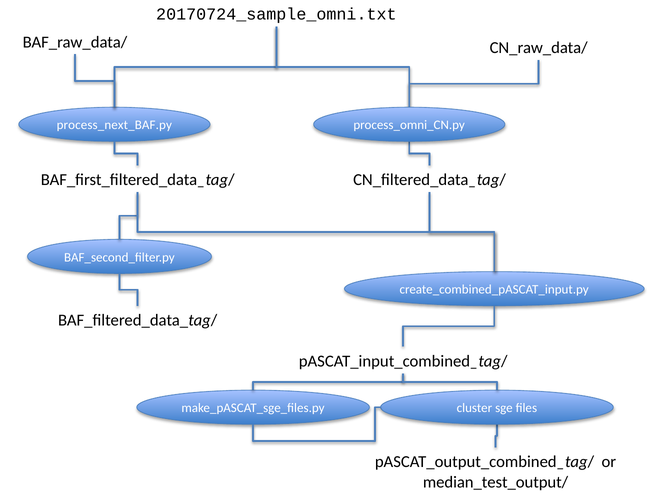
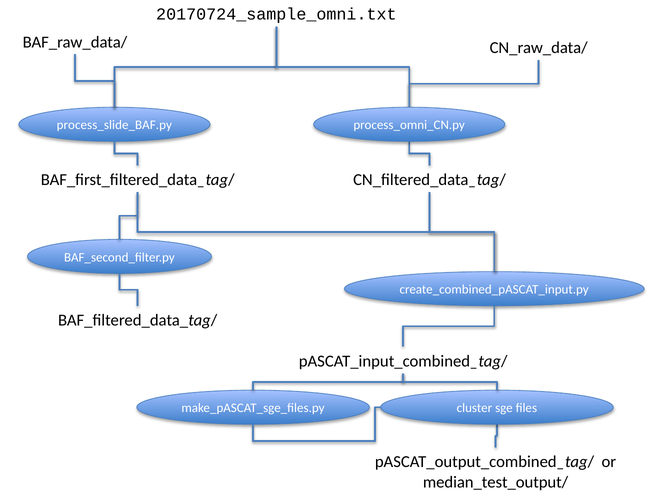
process_next_BAF.py: process_next_BAF.py -> process_slide_BAF.py
